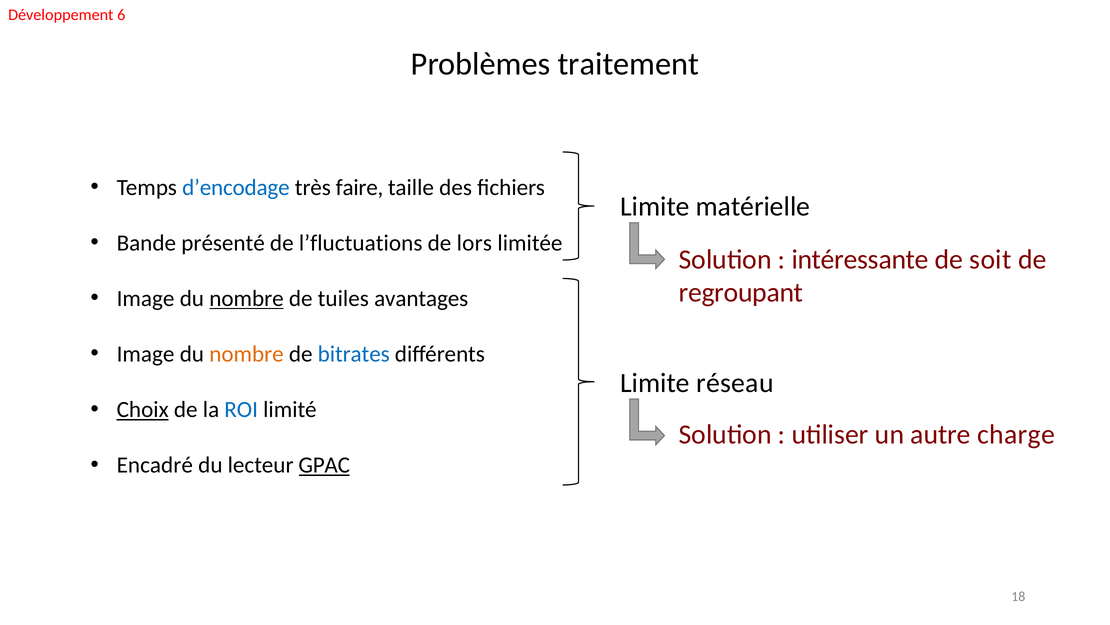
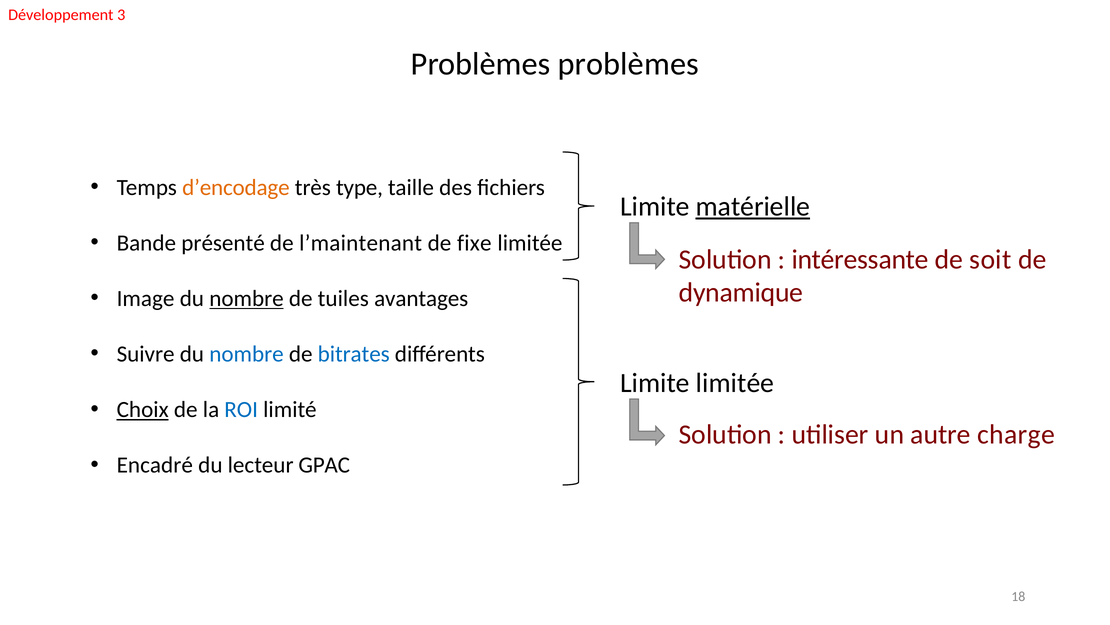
6: 6 -> 3
Problèmes traitement: traitement -> problèmes
d’encodage colour: blue -> orange
faire: faire -> type
matérielle underline: none -> present
l’fluctuations: l’fluctuations -> l’maintenant
lors: lors -> fixe
regroupant: regroupant -> dynamique
Image at (146, 354): Image -> Suivre
nombre at (247, 354) colour: orange -> blue
Limite réseau: réseau -> limitée
GPAC underline: present -> none
